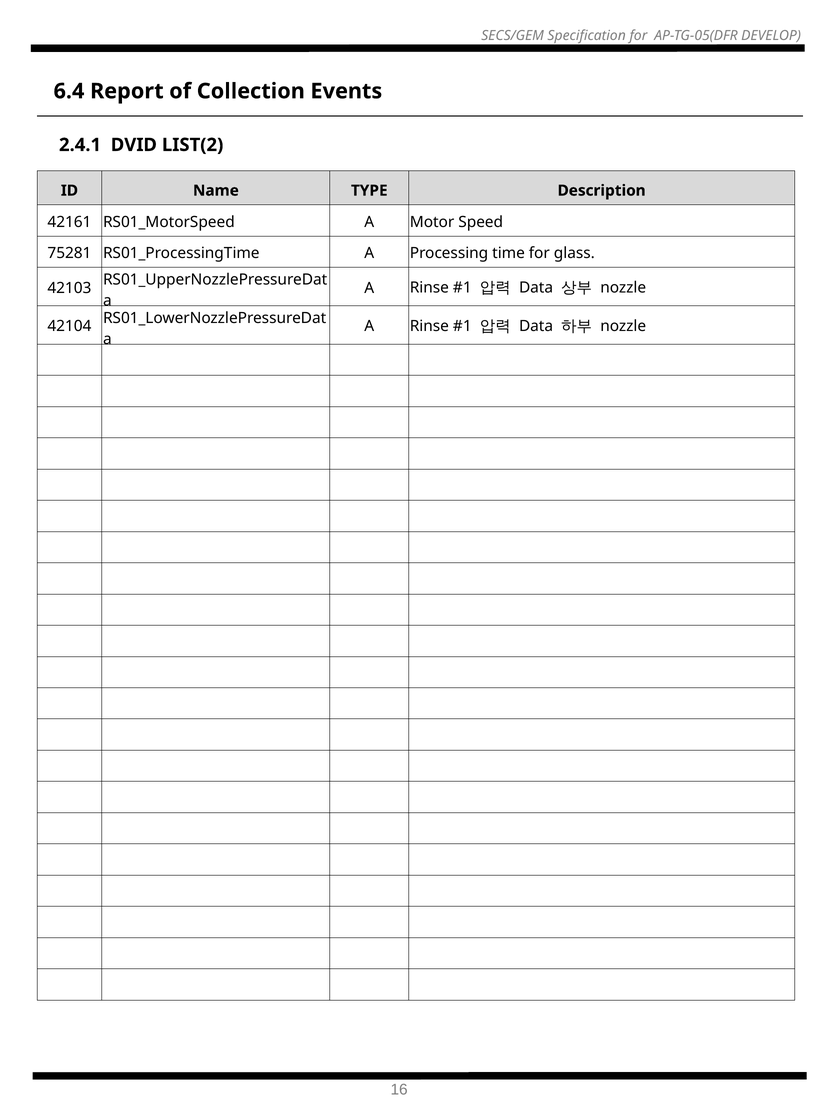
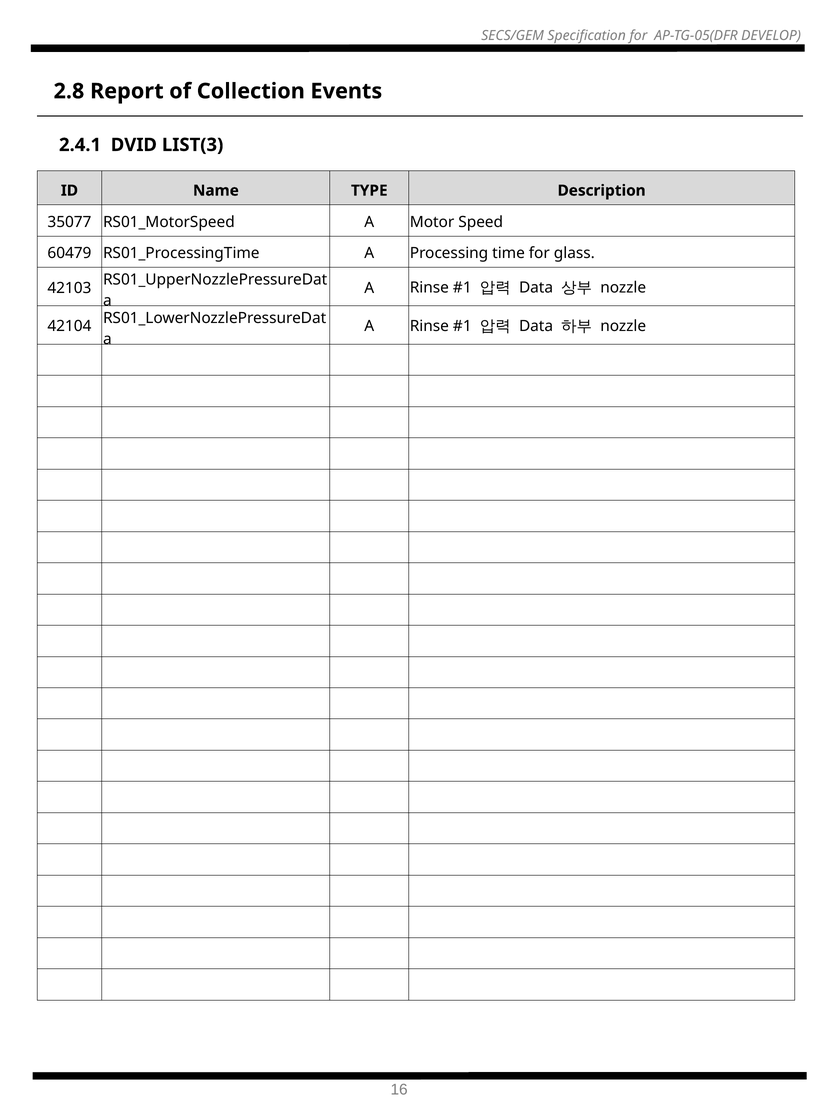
6.4: 6.4 -> 2.8
LIST(2: LIST(2 -> LIST(3
42161: 42161 -> 35077
75281: 75281 -> 60479
